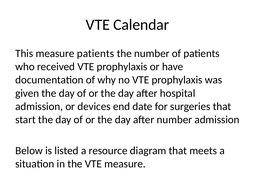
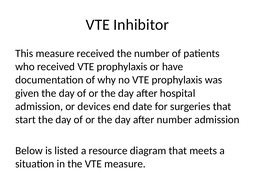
Calendar: Calendar -> Inhibitor
measure patients: patients -> received
